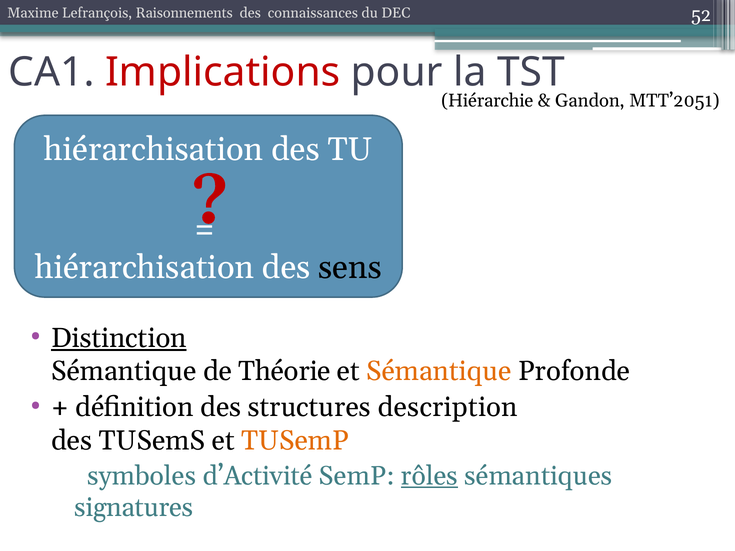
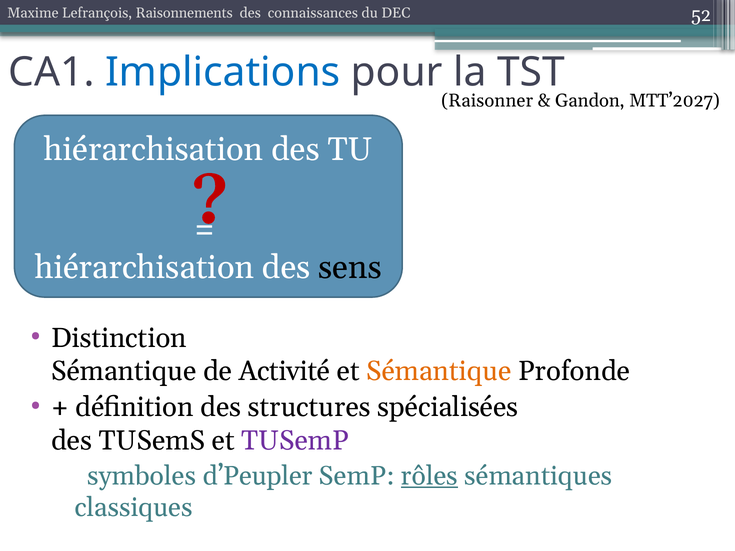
Implications colour: red -> blue
Hiérarchie: Hiérarchie -> Raisonner
MTT’2051: MTT’2051 -> MTT’2027
Distinction underline: present -> none
Théorie: Théorie -> Activité
description: description -> spécialisées
TUSemP colour: orange -> purple
d’Activité: d’Activité -> d’Peupler
signatures: signatures -> classiques
